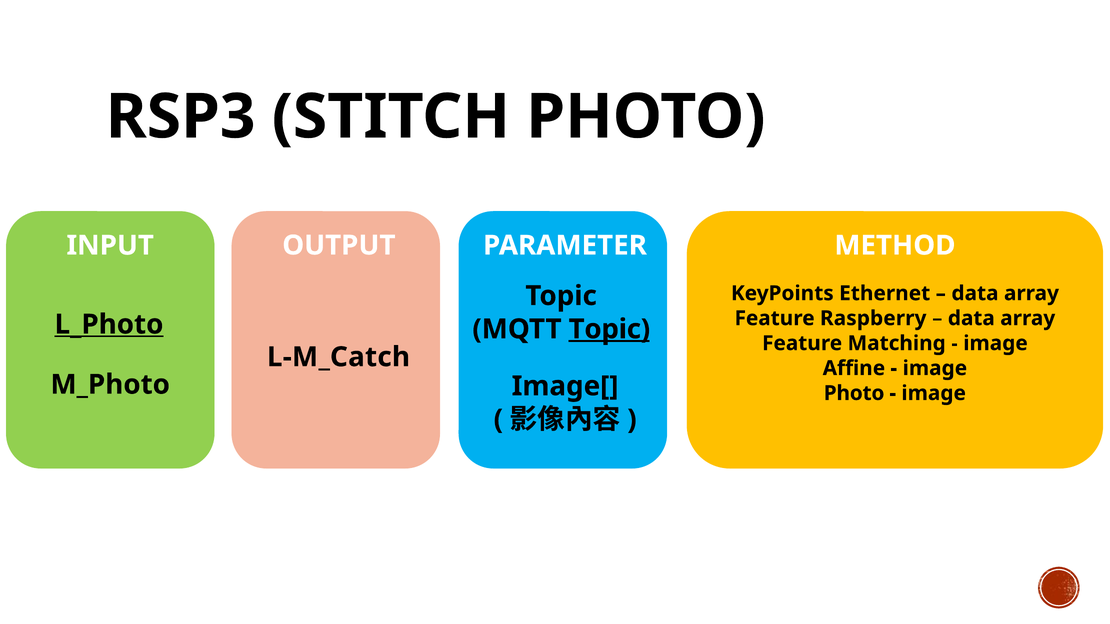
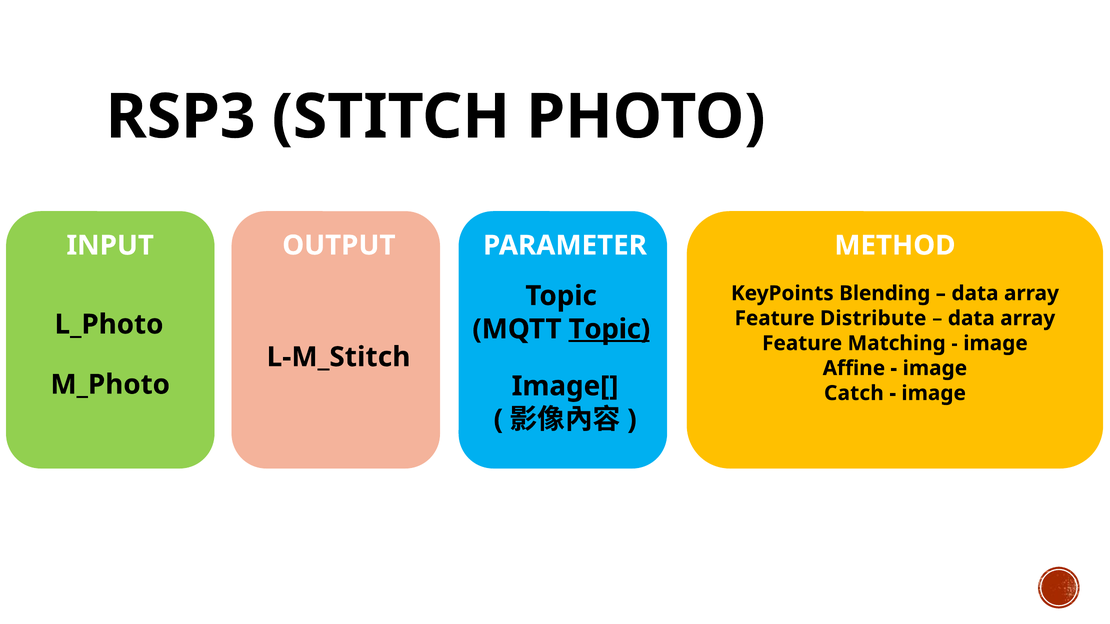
Ethernet: Ethernet -> Blending
Raspberry: Raspberry -> Distribute
L_Photo underline: present -> none
L-M_Catch: L-M_Catch -> L-M_Stitch
Photo at (854, 393): Photo -> Catch
